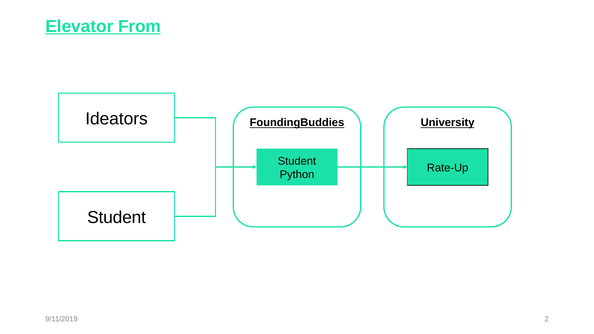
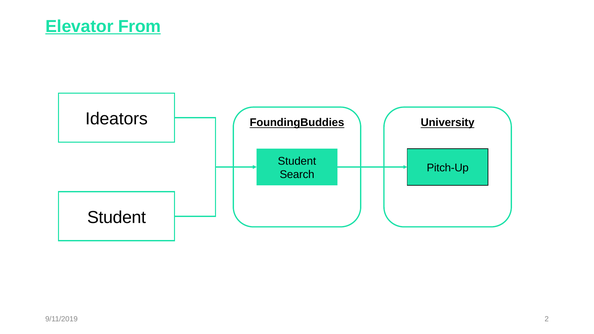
Rate-Up: Rate-Up -> Pitch-Up
Python: Python -> Search
